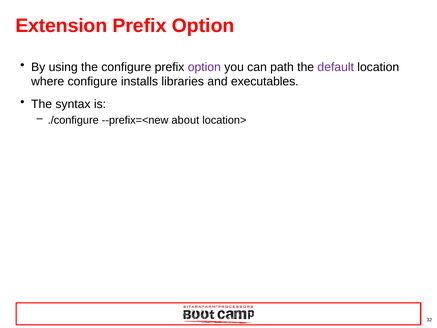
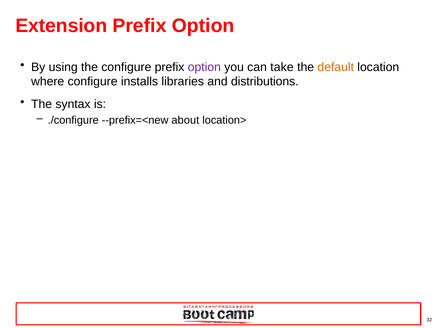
path: path -> take
default colour: purple -> orange
executables: executables -> distributions
